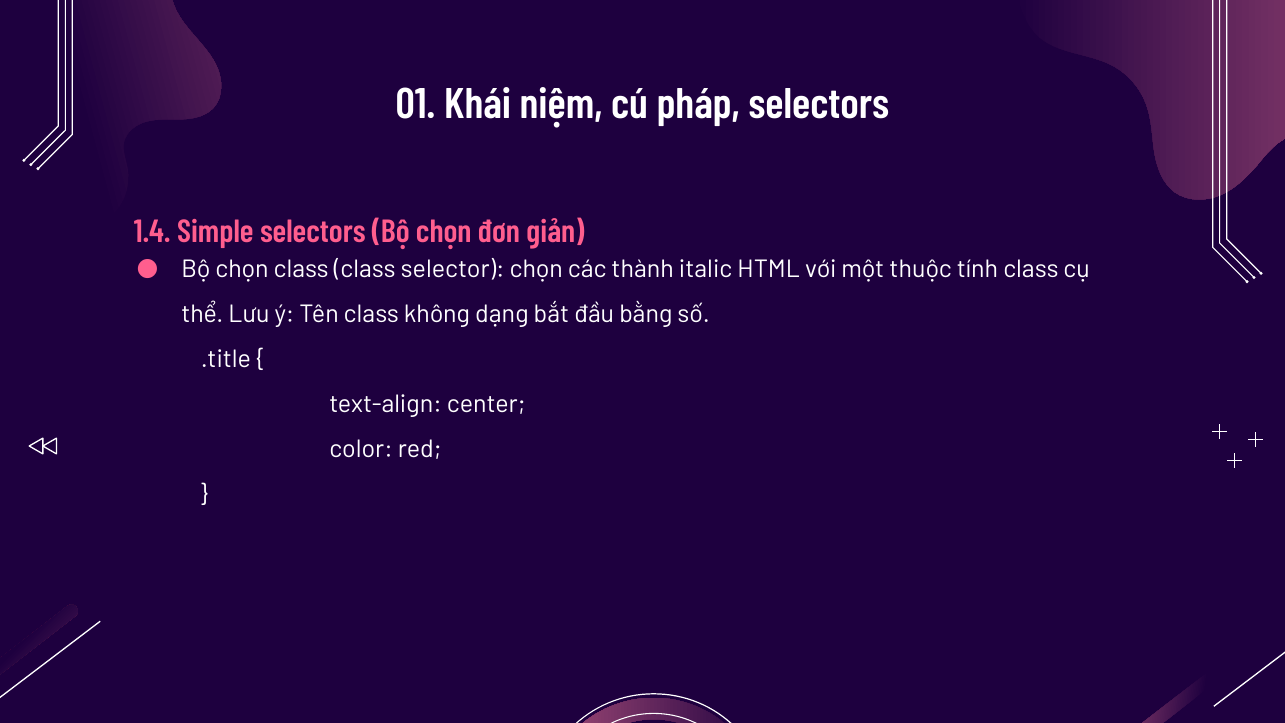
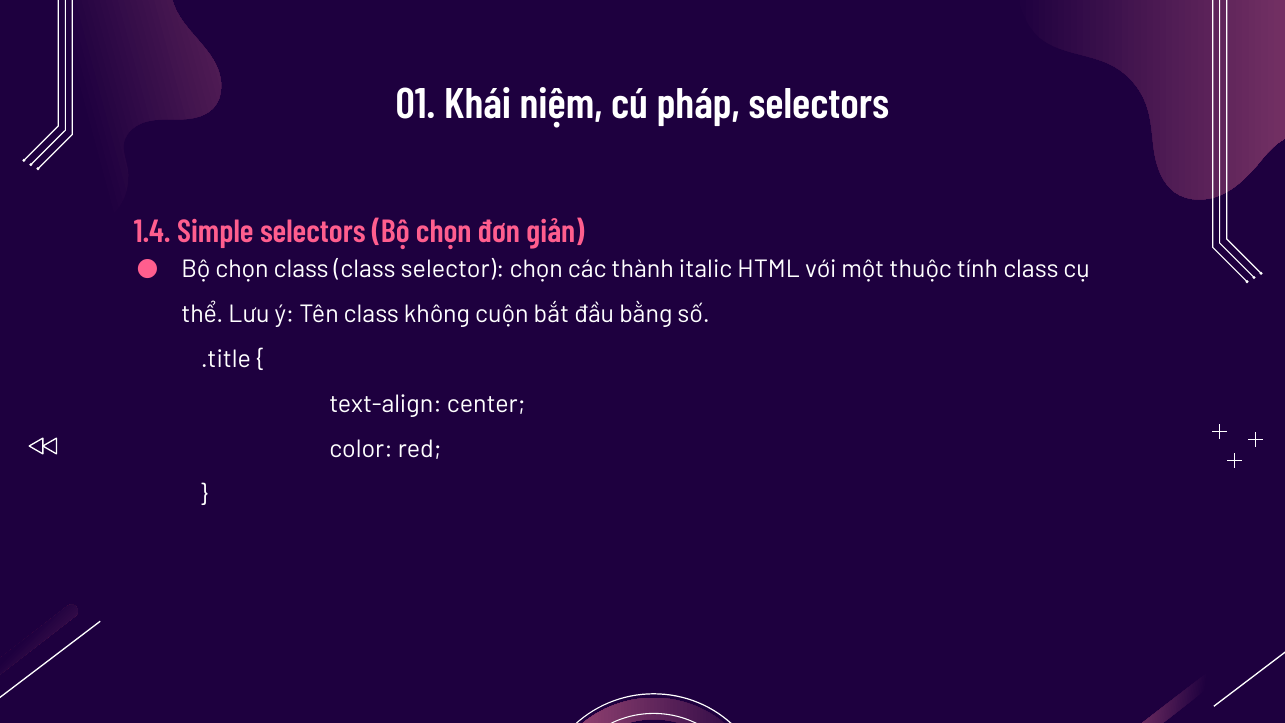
dạng: dạng -> cuộn
